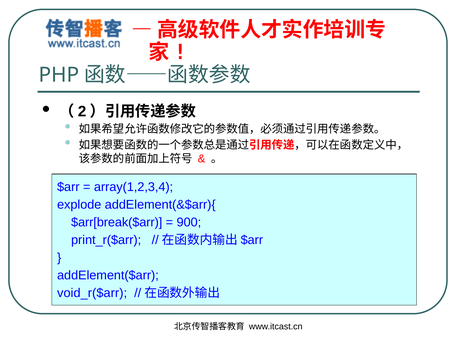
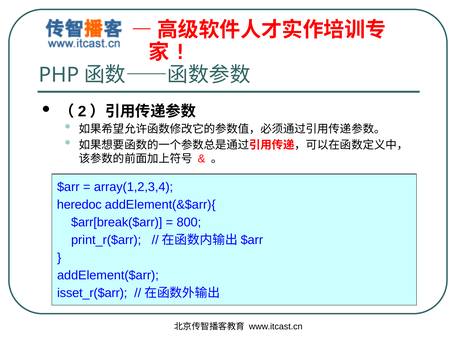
explode: explode -> heredoc
900: 900 -> 800
void_r($arr: void_r($arr -> isset_r($arr
